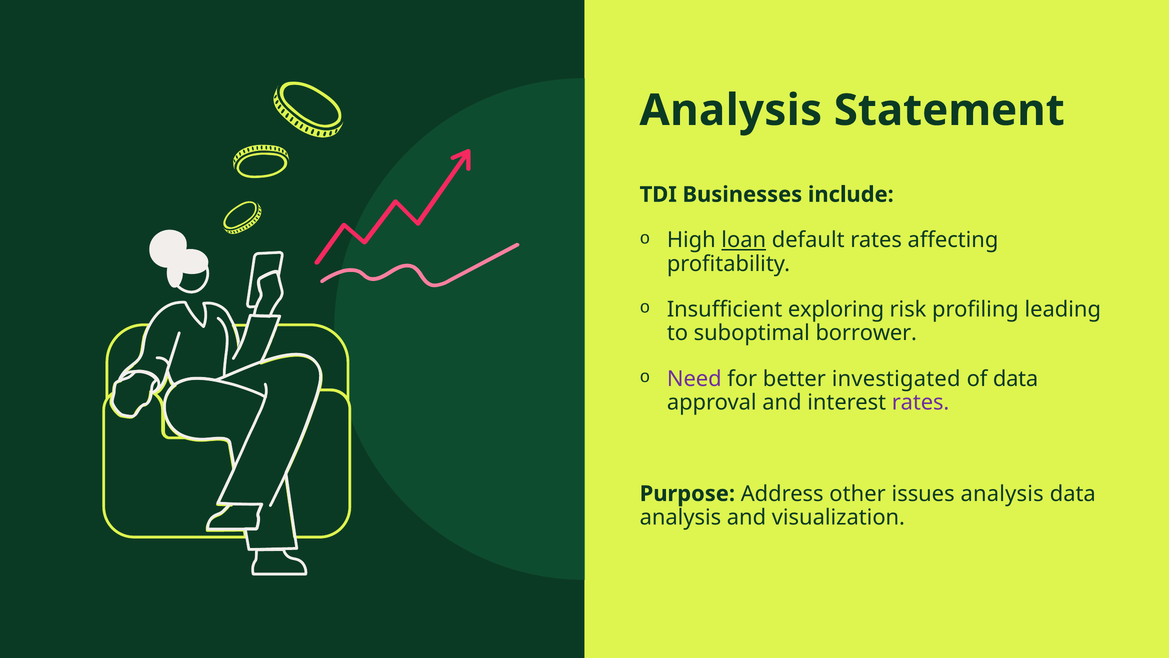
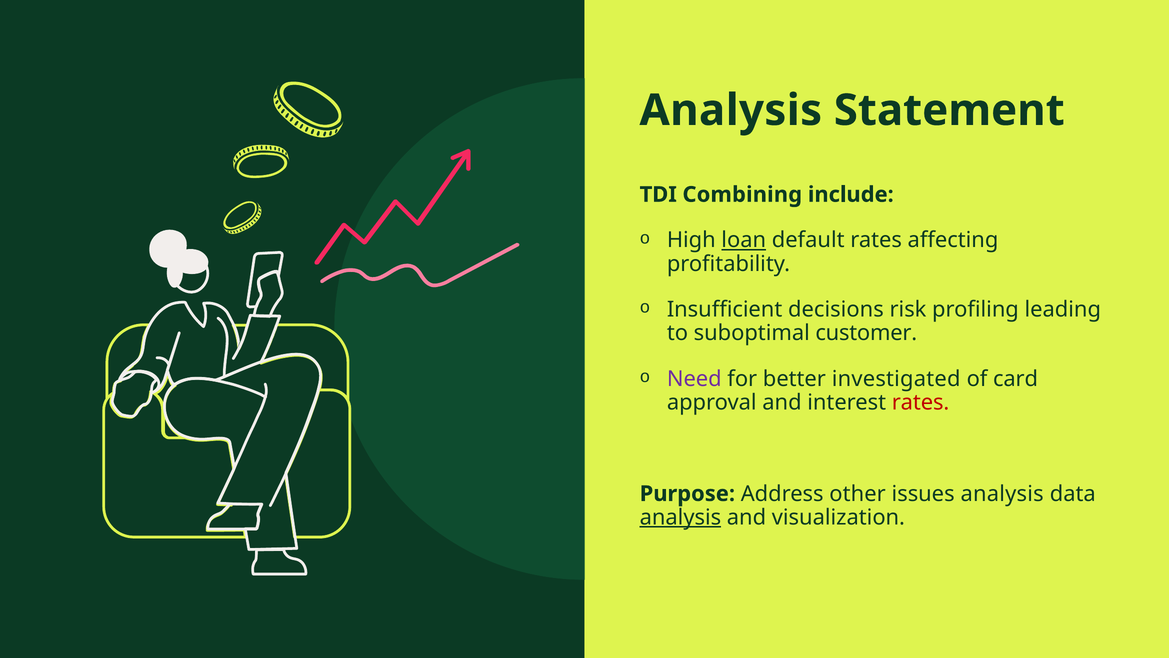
Businesses: Businesses -> Combining
exploring: exploring -> decisions
borrower: borrower -> customer
of data: data -> card
rates at (921, 402) colour: purple -> red
analysis at (680, 517) underline: none -> present
